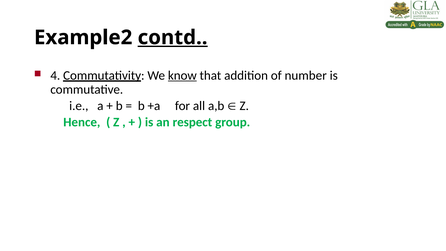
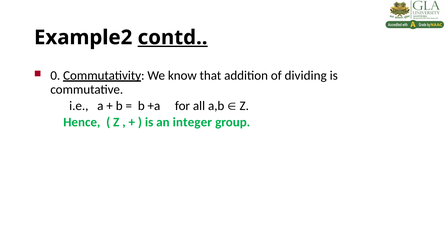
4: 4 -> 0
know underline: present -> none
number: number -> dividing
respect: respect -> integer
